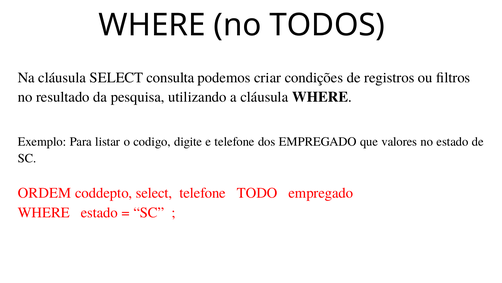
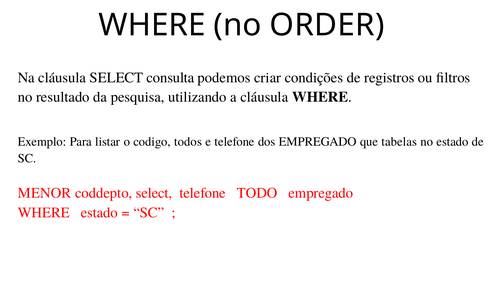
TODOS: TODOS -> ORDER
digite: digite -> todos
valores: valores -> tabelas
ORDEM: ORDEM -> MENOR
